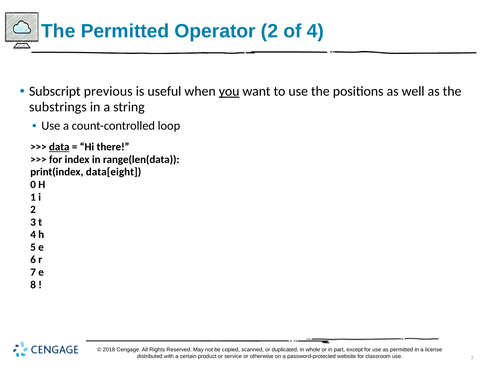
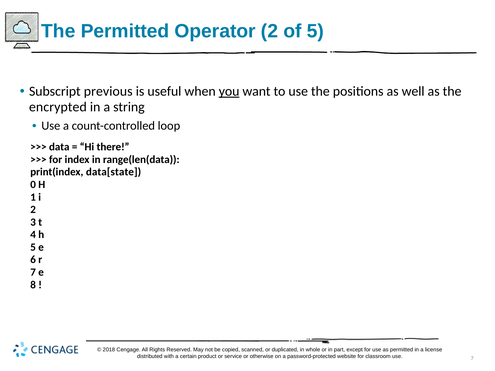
of 4: 4 -> 5
substrings: substrings -> encrypted
data underline: present -> none
data[eight: data[eight -> data[state
